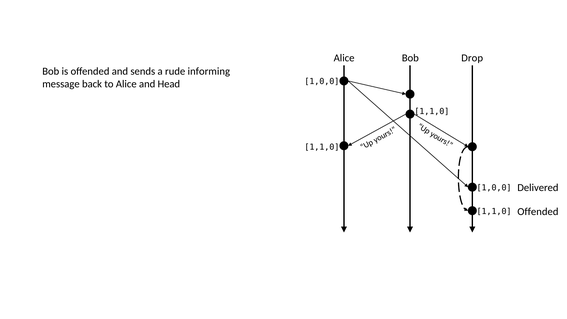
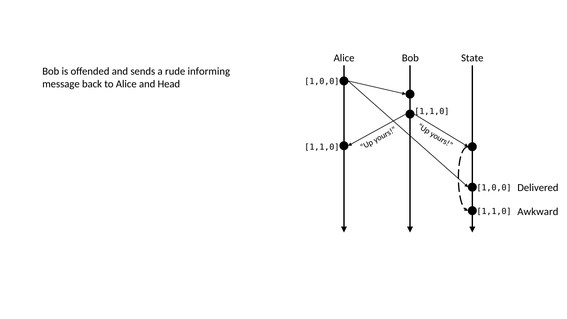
Drop: Drop -> State
1,1,0 Offended: Offended -> Awkward
